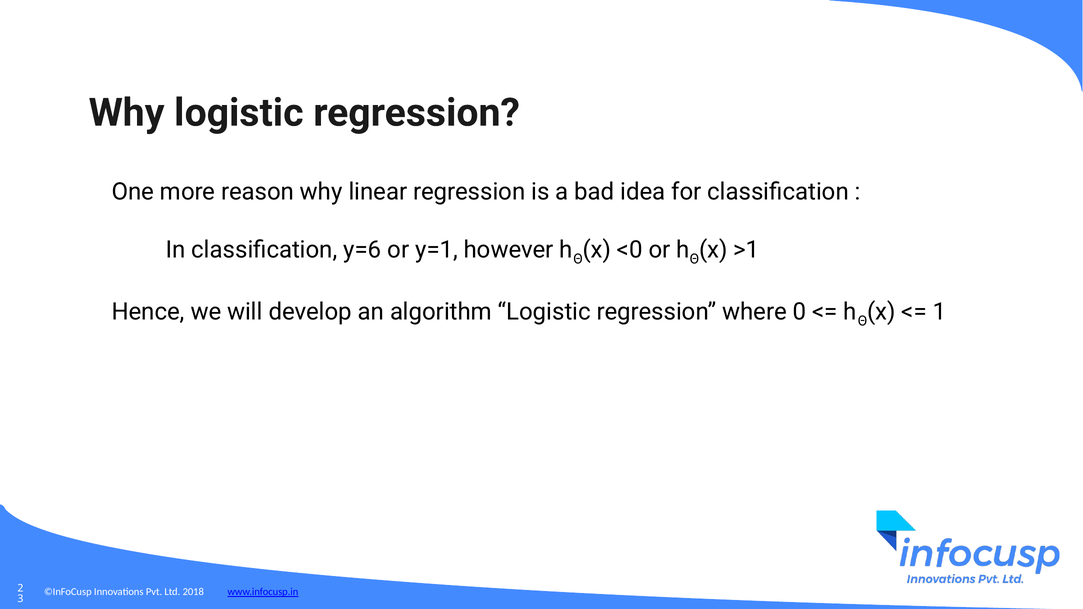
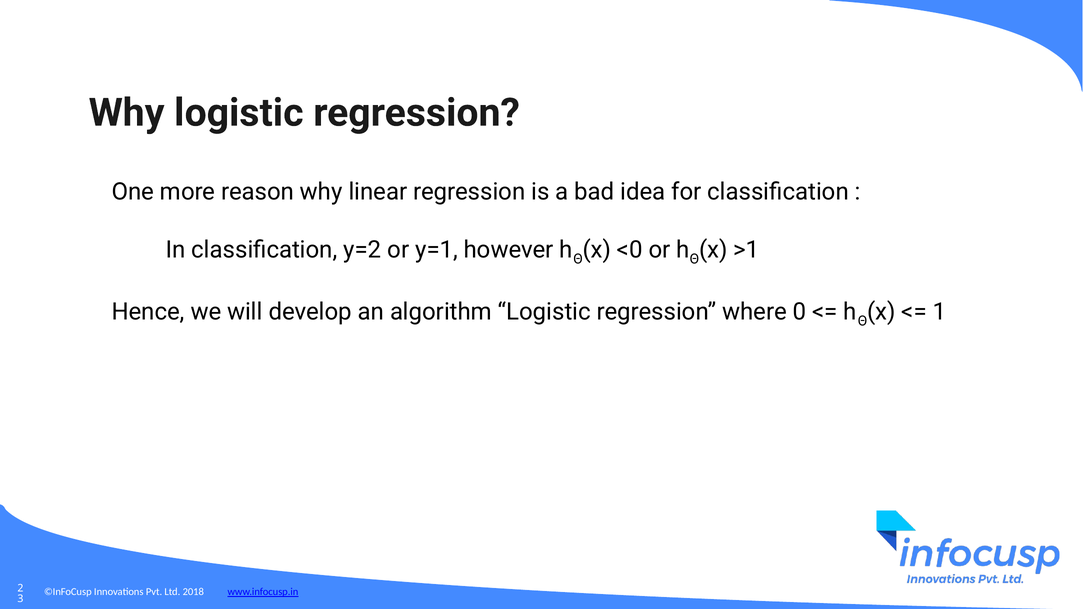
y=6: y=6 -> y=2
